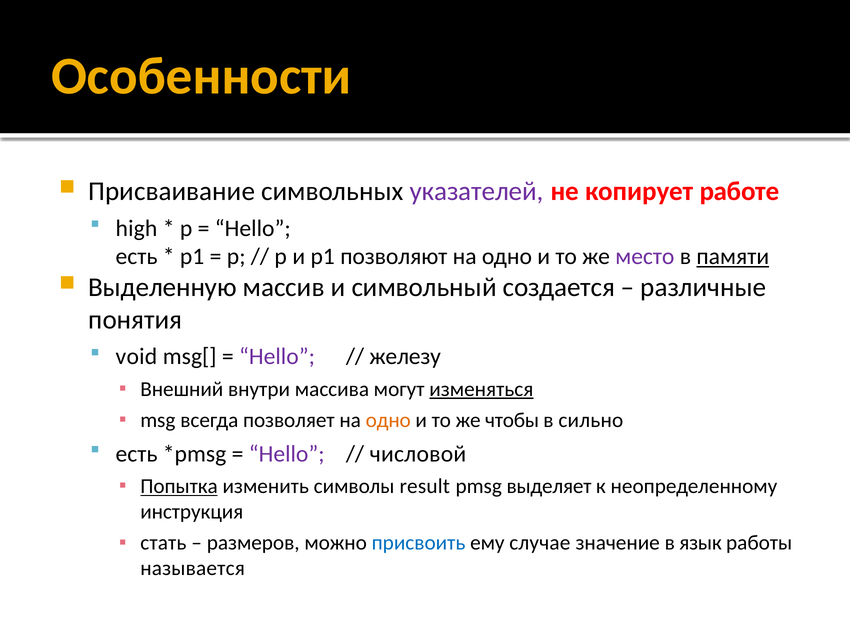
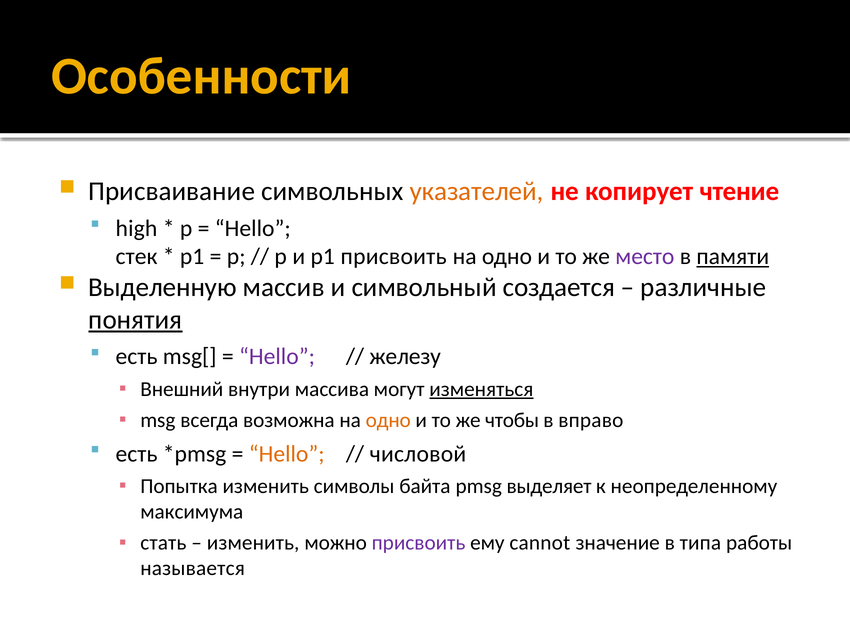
указателей colour: purple -> orange
работе: работе -> чтение
есть at (137, 257): есть -> стек
p1 позволяют: позволяют -> присвоить
понятия underline: none -> present
void at (136, 357): void -> есть
позволяет: позволяет -> возможна
сильно: сильно -> вправо
Hello at (287, 454) colour: purple -> orange
Попытка underline: present -> none
result: result -> байта
инструкция: инструкция -> максимума
размеров at (253, 543): размеров -> изменить
присвоить at (419, 543) colour: blue -> purple
случае: случае -> cannot
язык: язык -> типа
